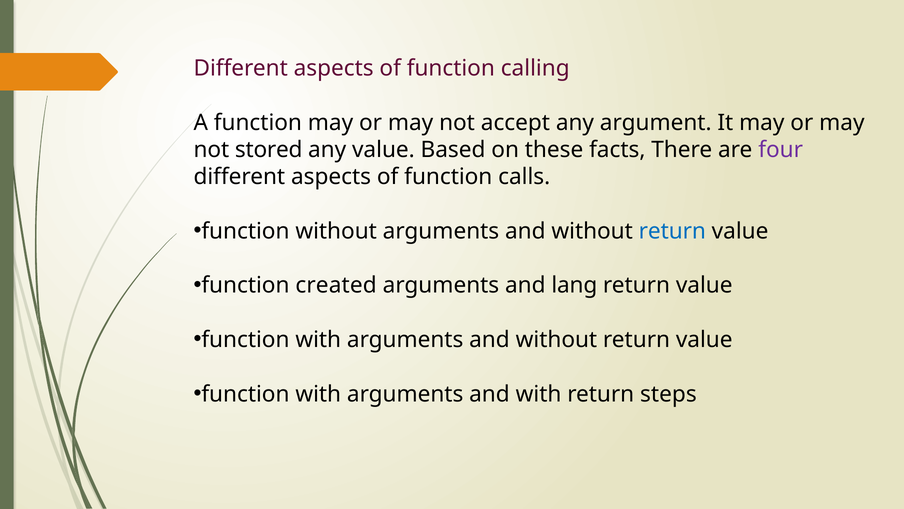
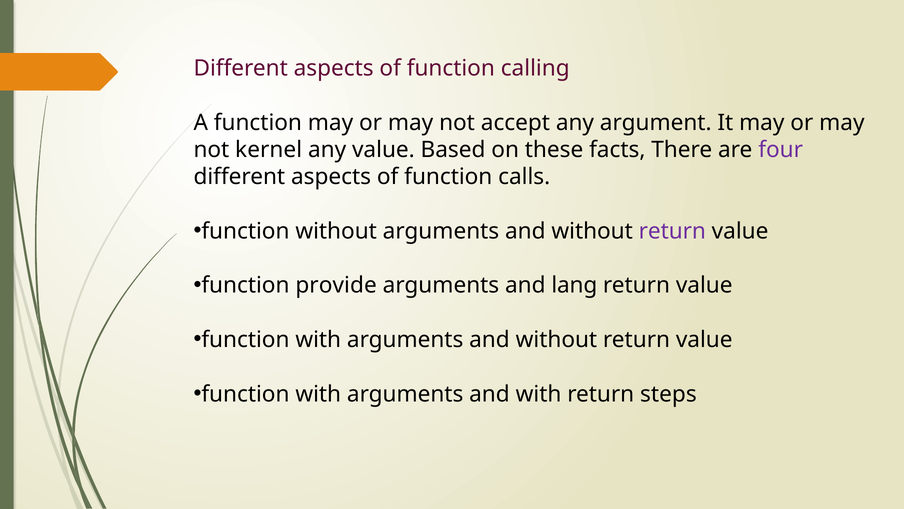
stored: stored -> kernel
return at (672, 231) colour: blue -> purple
created: created -> provide
